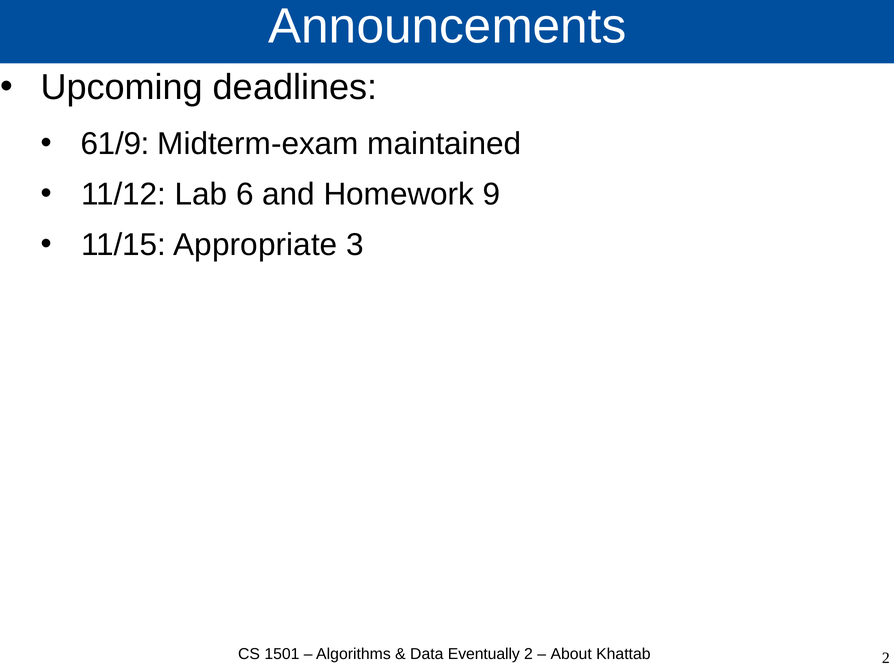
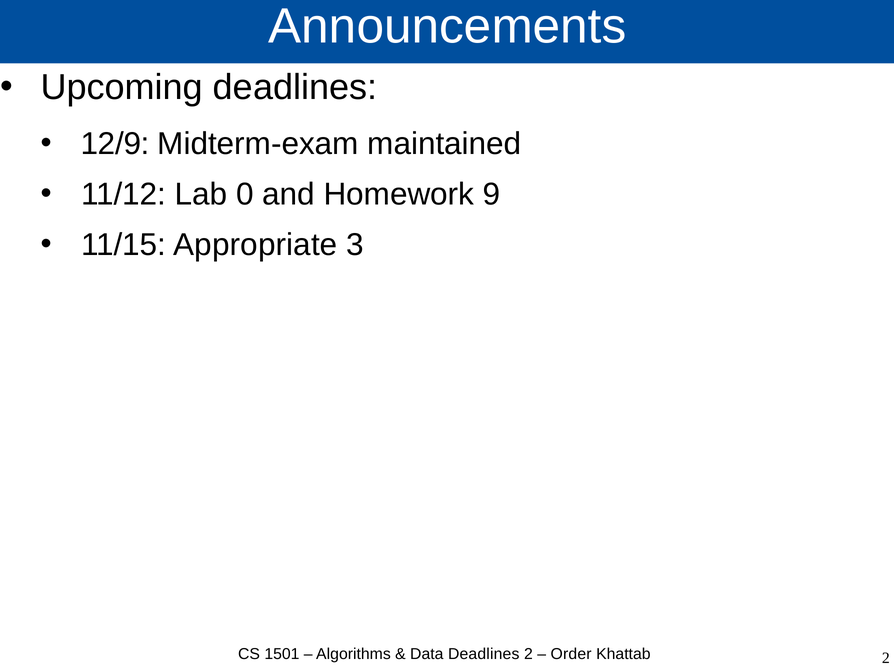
61/9: 61/9 -> 12/9
6: 6 -> 0
Data Eventually: Eventually -> Deadlines
About: About -> Order
